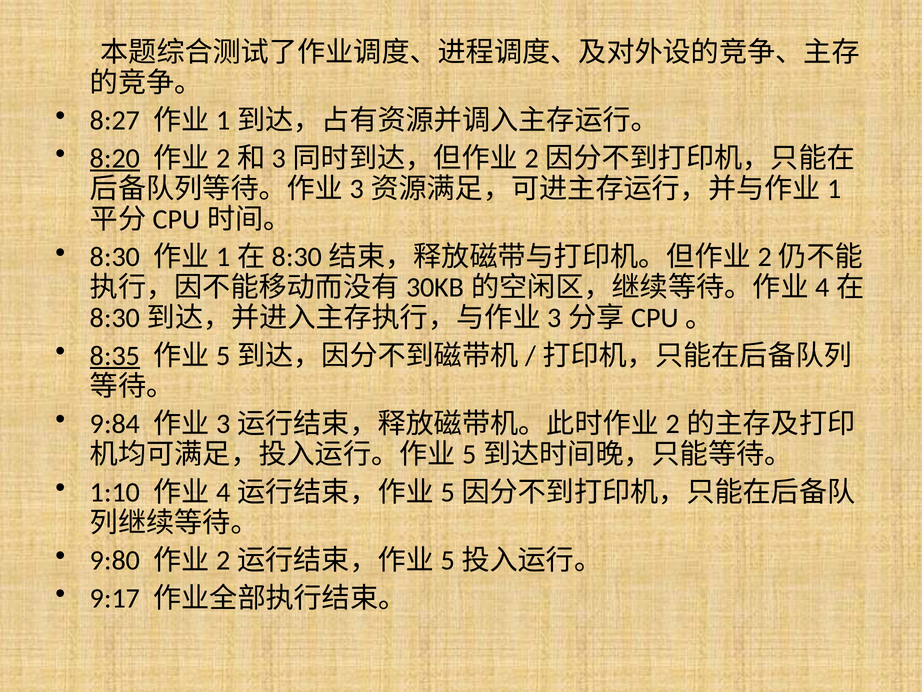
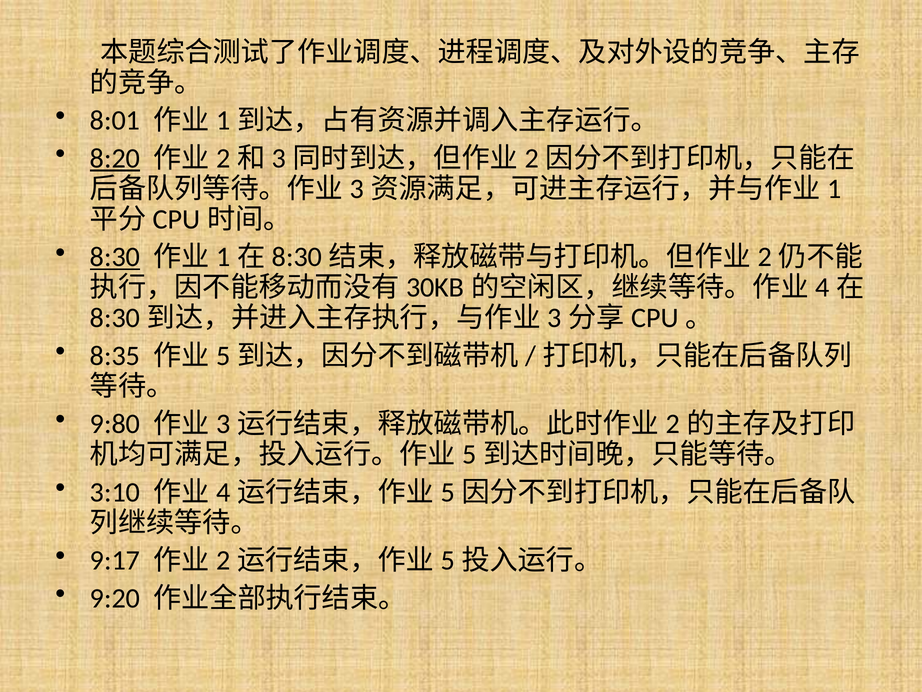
8:27: 8:27 -> 8:01
8:30 underline: none -> present
8:35 underline: present -> none
9:84: 9:84 -> 9:80
1:10: 1:10 -> 3:10
9:80: 9:80 -> 9:17
9:17: 9:17 -> 9:20
